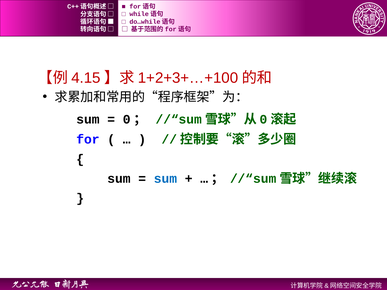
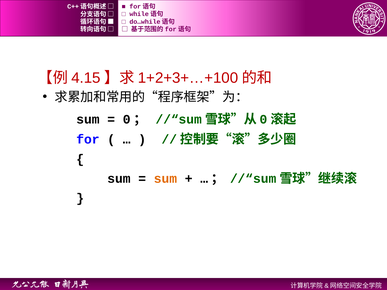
sum at (165, 179) colour: blue -> orange
